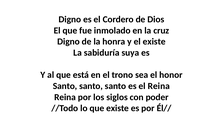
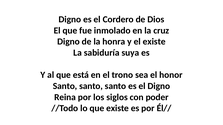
el Reina: Reina -> Digno
